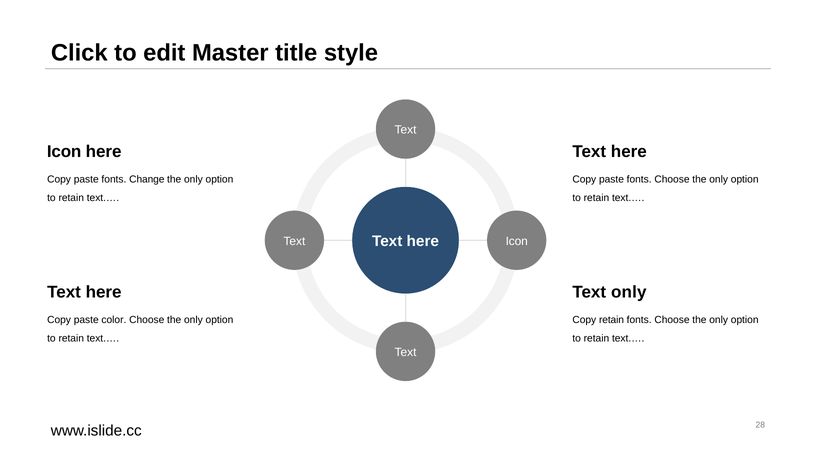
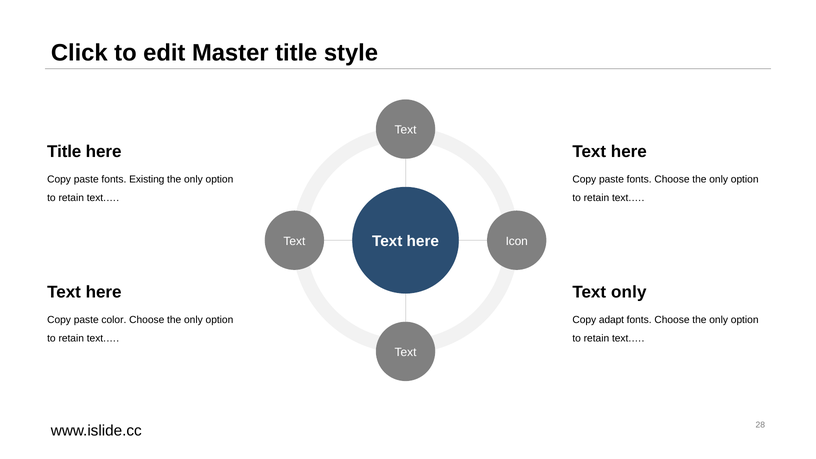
Icon at (64, 152): Icon -> Title
Change: Change -> Existing
Copy retain: retain -> adapt
